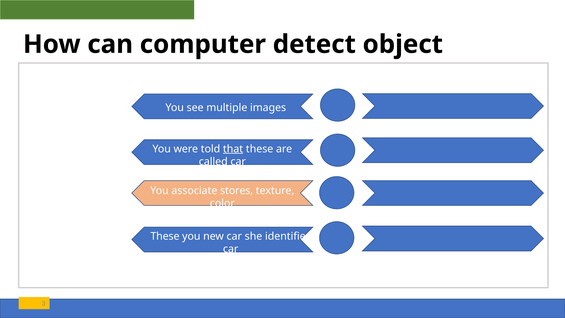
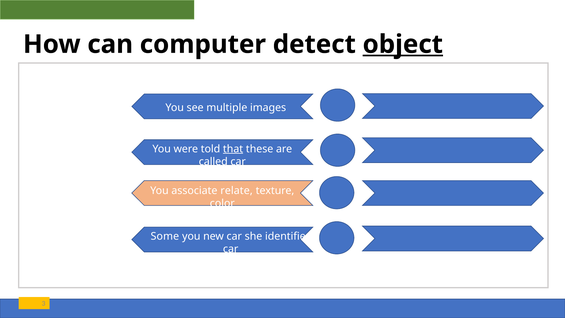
object underline: none -> present
stores: stores -> relate
These at (165, 236): These -> Some
